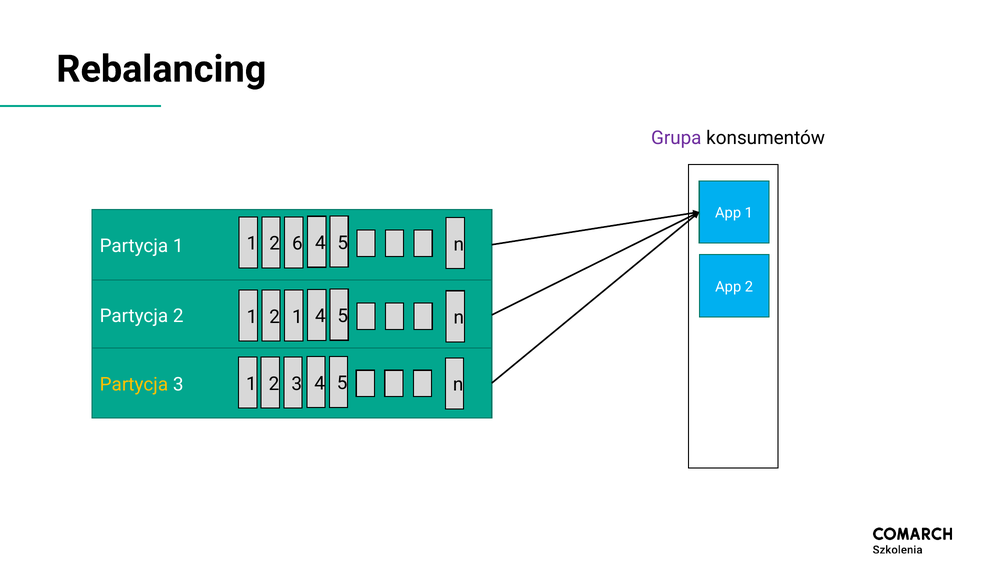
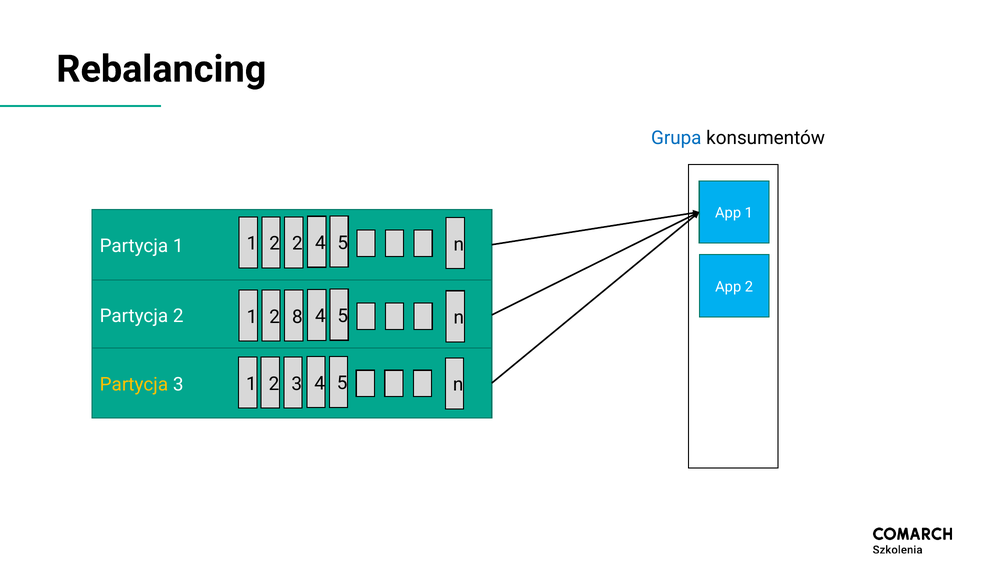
Grupa colour: purple -> blue
2 6: 6 -> 2
1 2 1: 1 -> 8
